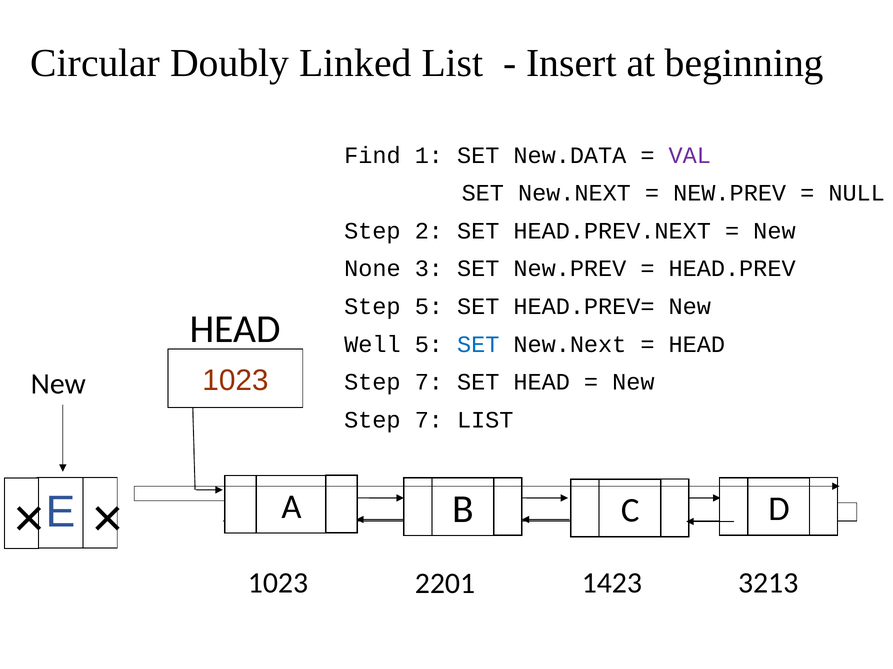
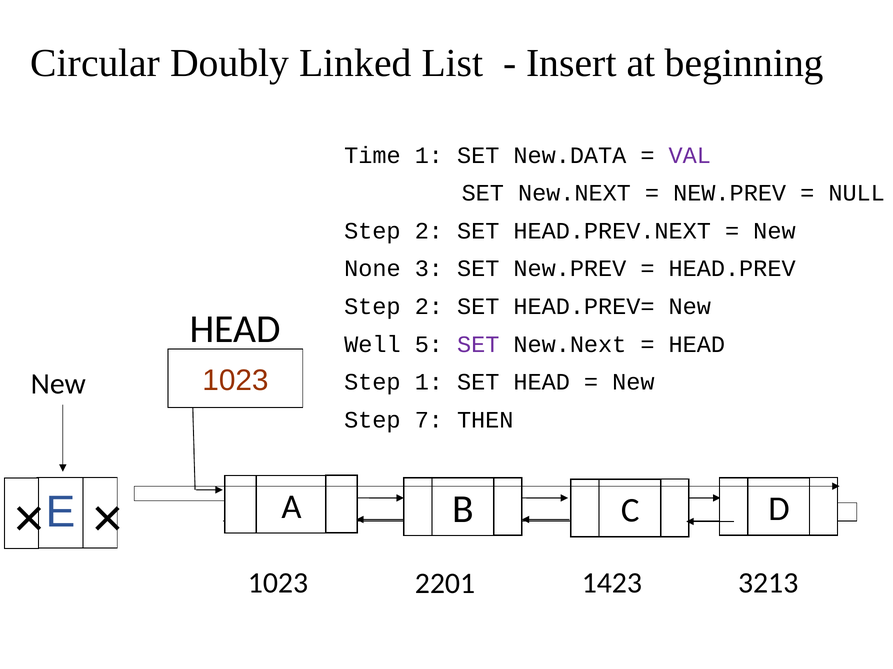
Find: Find -> Time
5 at (429, 307): 5 -> 2
SET at (478, 345) colour: blue -> purple
7 at (429, 382): 7 -> 1
7 LIST: LIST -> THEN
